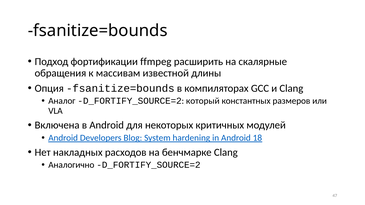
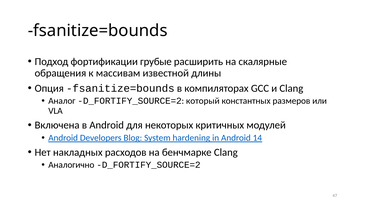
ffmpeg: ffmpeg -> грубые
18: 18 -> 14
